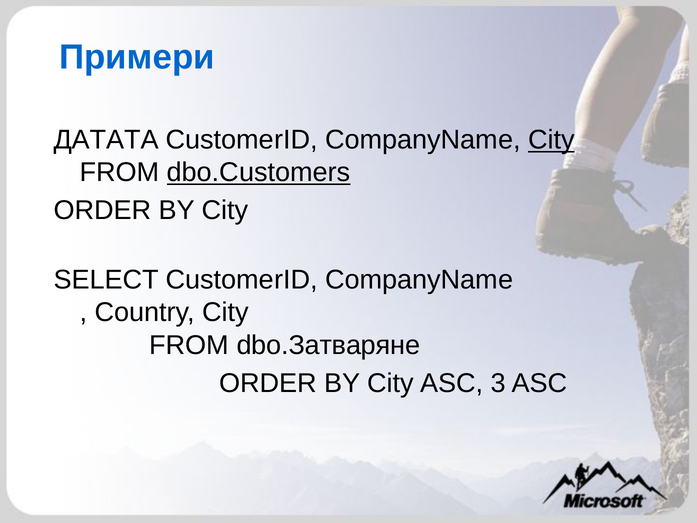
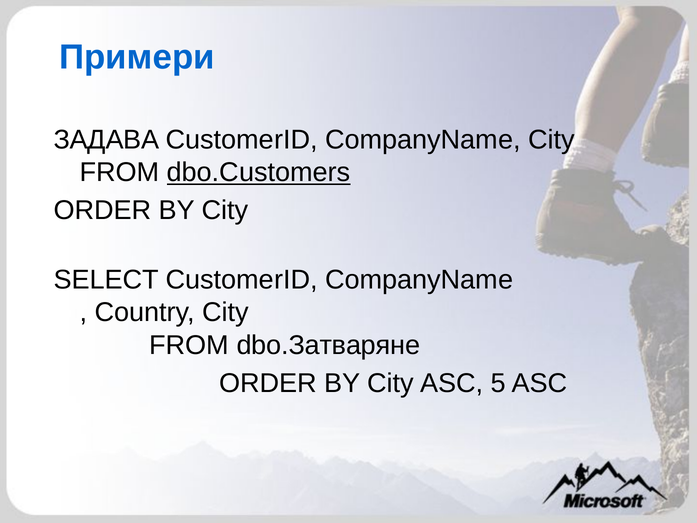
ДАТАТА: ДАТАТА -> ЗАДАВА
City at (551, 140) underline: present -> none
3: 3 -> 5
